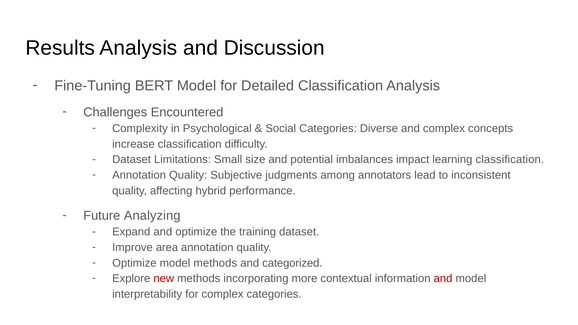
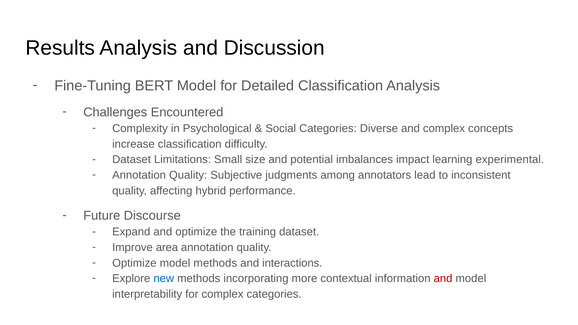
learning classification: classification -> experimental
Analyzing: Analyzing -> Discourse
categorized: categorized -> interactions
new colour: red -> blue
